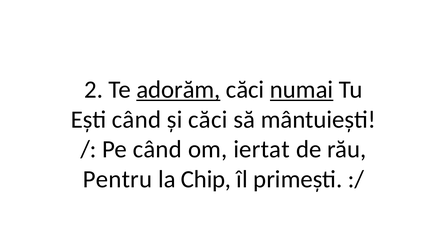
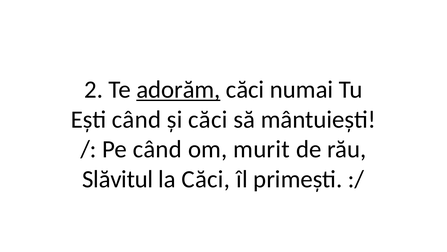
numai underline: present -> none
iertat: iertat -> murit
Pentru: Pentru -> Slăvitul
la Chip: Chip -> Căci
